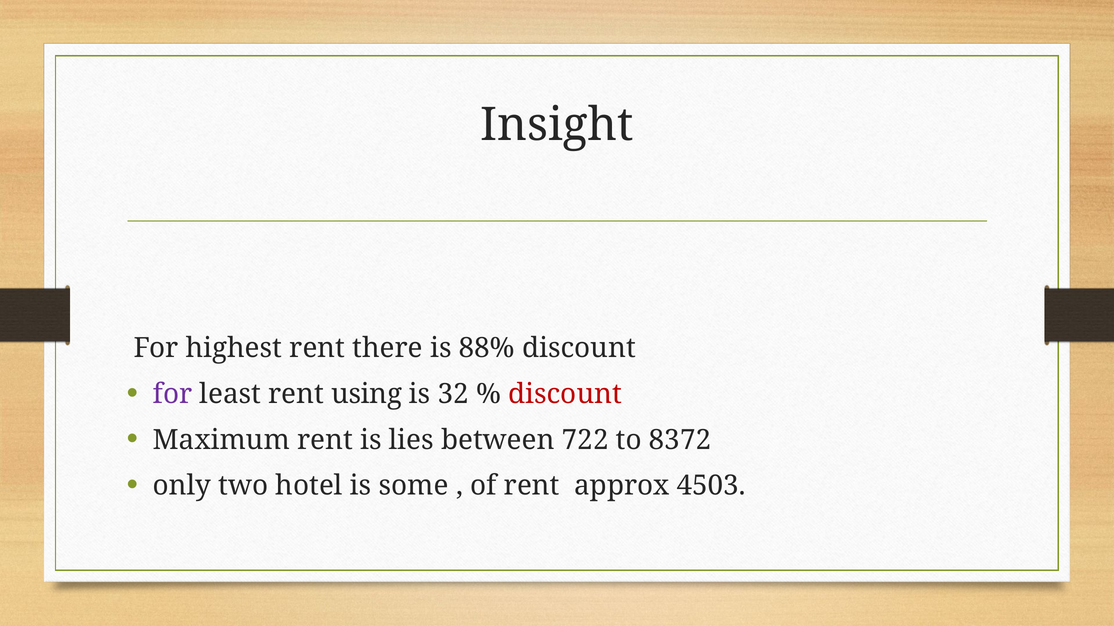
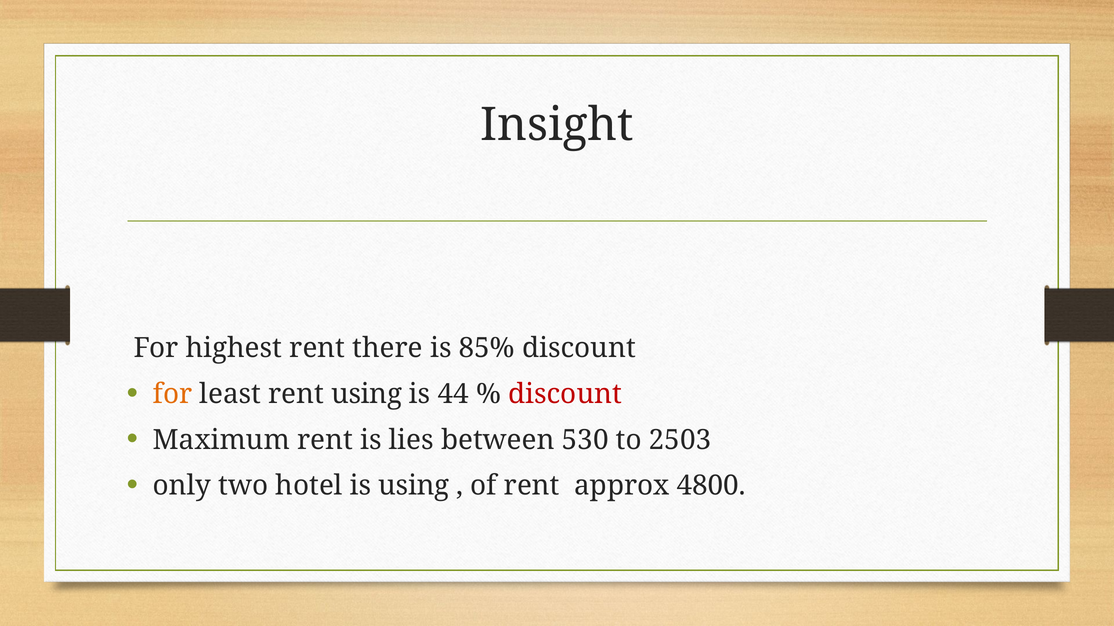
88%: 88% -> 85%
for at (173, 394) colour: purple -> orange
32: 32 -> 44
722: 722 -> 530
8372: 8372 -> 2503
is some: some -> using
4503: 4503 -> 4800
